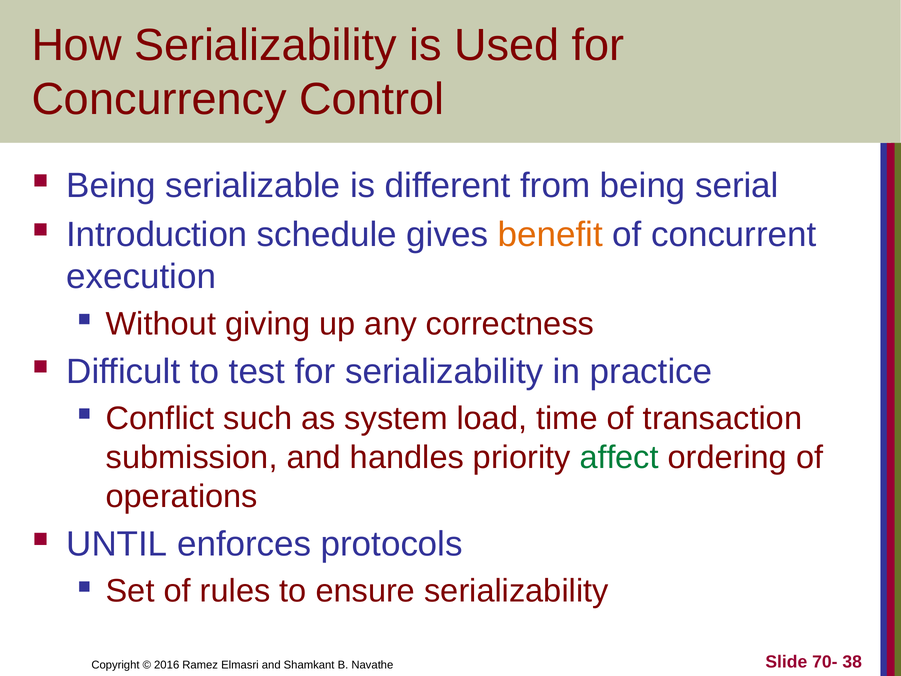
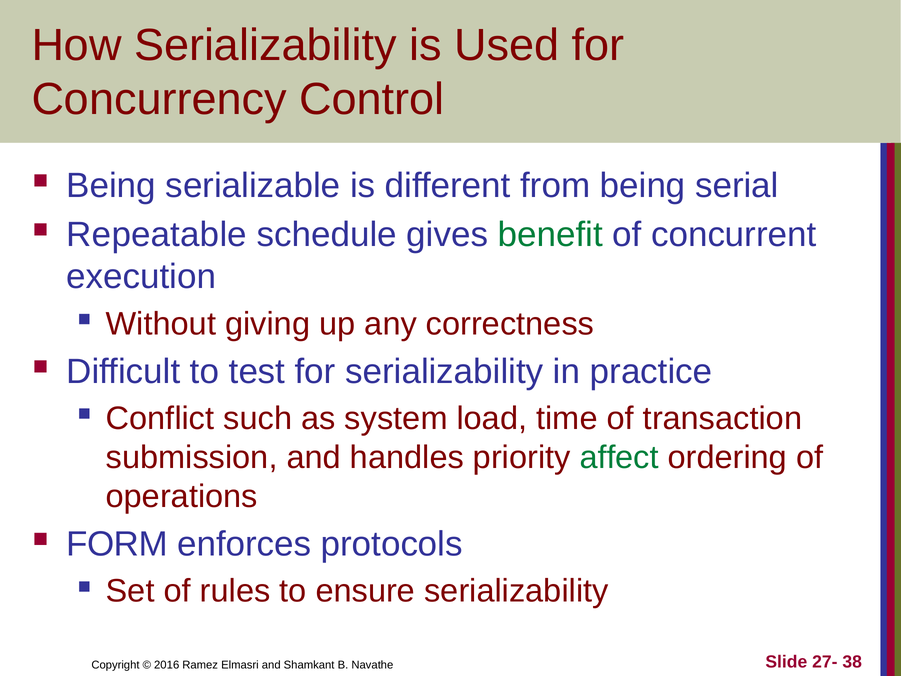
Introduction: Introduction -> Repeatable
benefit colour: orange -> green
UNTIL: UNTIL -> FORM
70-: 70- -> 27-
